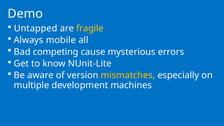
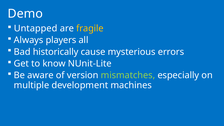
mobile: mobile -> players
competing: competing -> historically
mismatches colour: yellow -> light green
